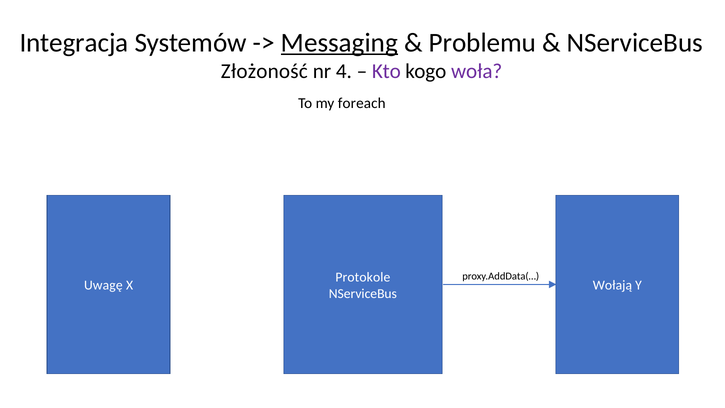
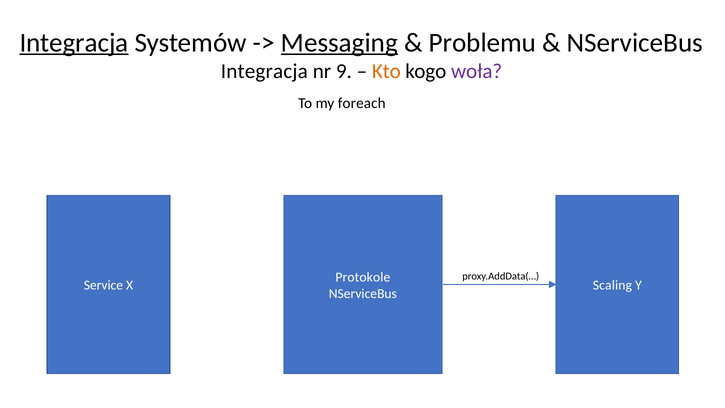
Integracja at (74, 43) underline: none -> present
Złożoność at (264, 71): Złożoność -> Integracja
4: 4 -> 9
Kto colour: purple -> orange
Uwagę: Uwagę -> Service
Wołają: Wołają -> Scaling
